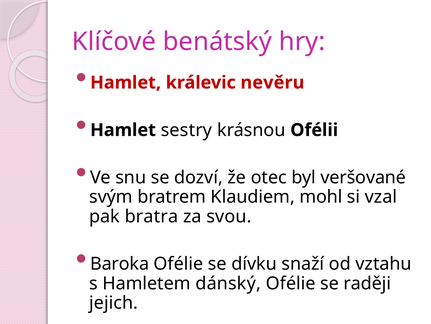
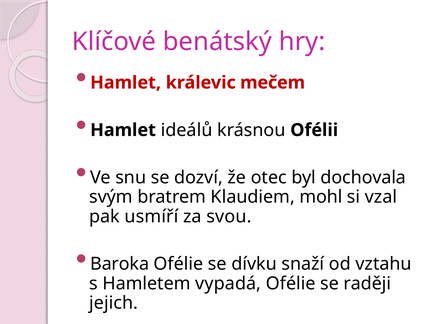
nevěru: nevěru -> mečem
sestry: sestry -> ideálů
veršované: veršované -> dochovala
bratra: bratra -> usmíří
dánský: dánský -> vypadá
